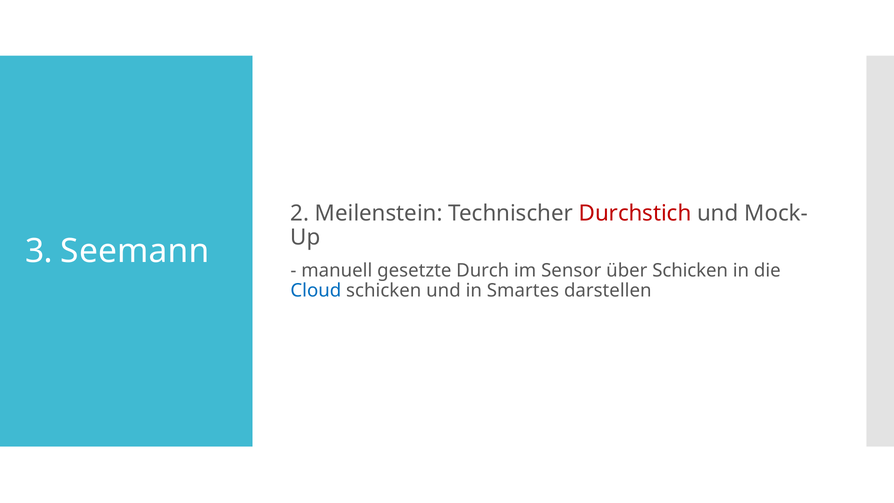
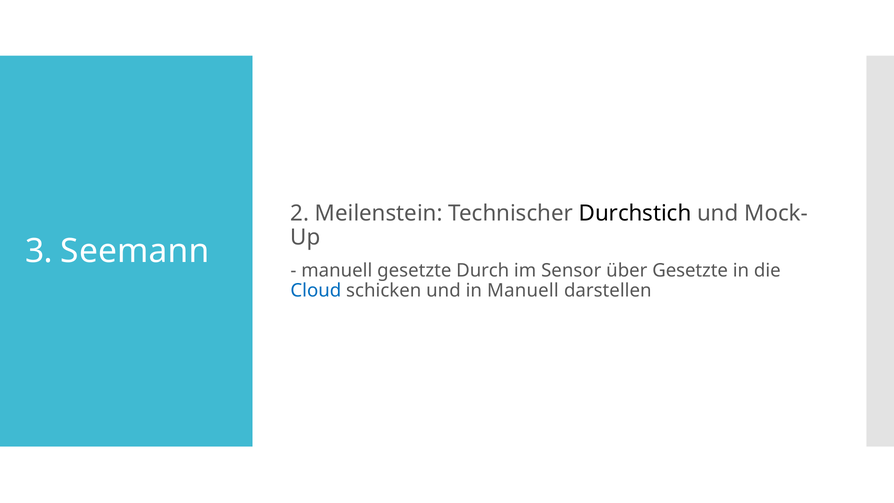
Durchstich colour: red -> black
über Schicken: Schicken -> Gesetzte
in Smartes: Smartes -> Manuell
